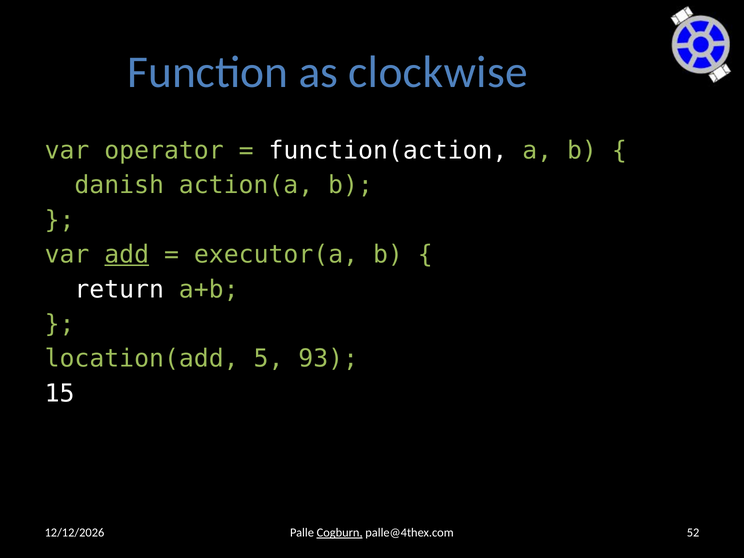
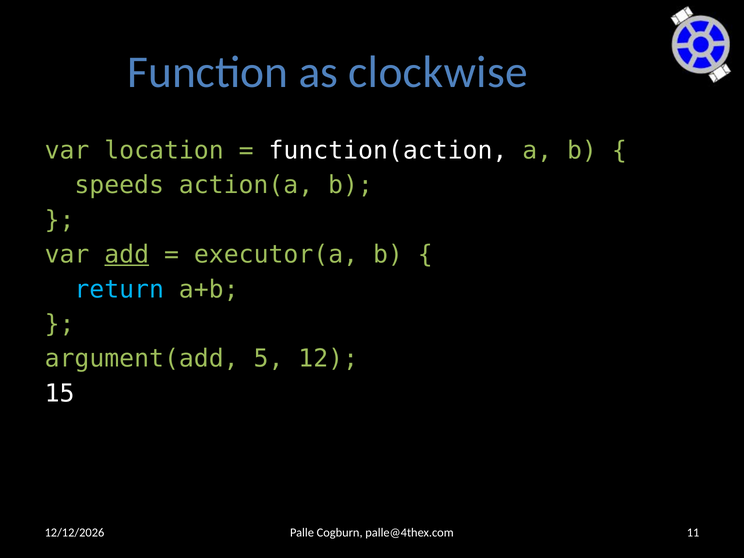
operator: operator -> location
danish: danish -> speeds
return colour: white -> light blue
location(add: location(add -> argument(add
93: 93 -> 12
Cogburn underline: present -> none
52: 52 -> 11
